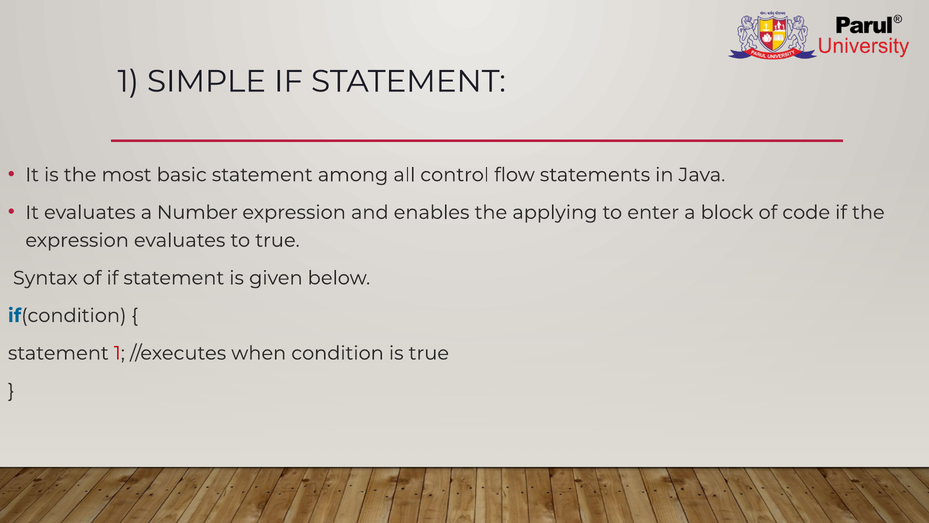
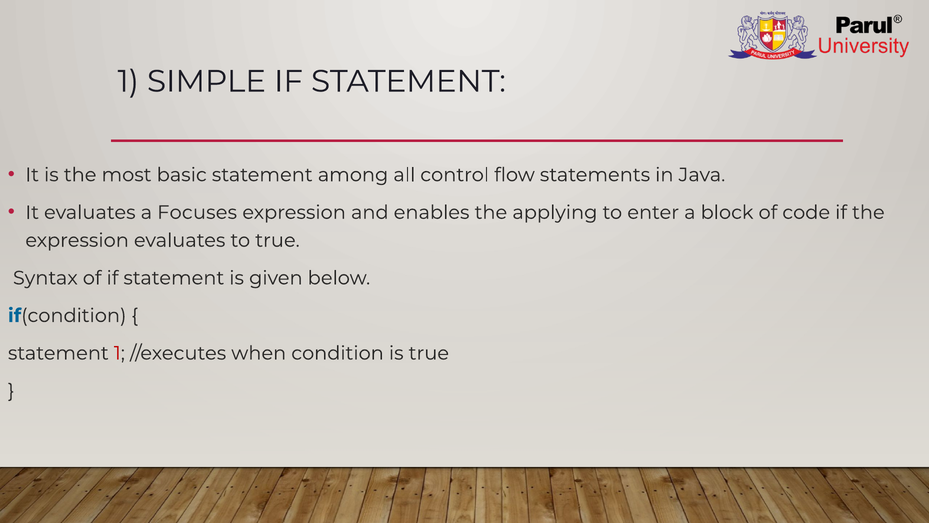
Number: Number -> Focuses
